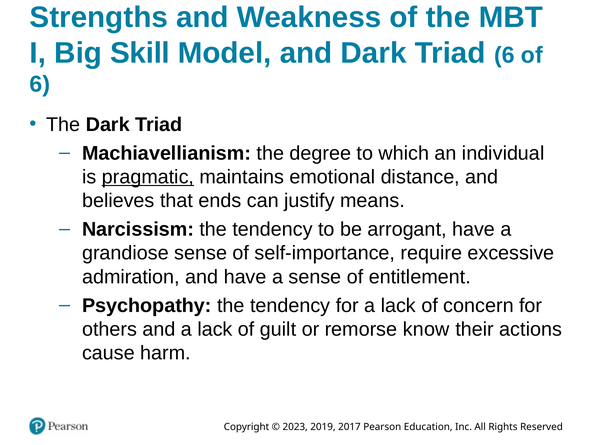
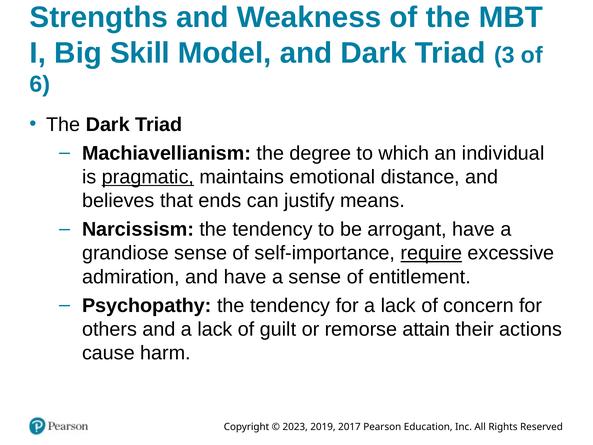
Triad 6: 6 -> 3
require underline: none -> present
know: know -> attain
